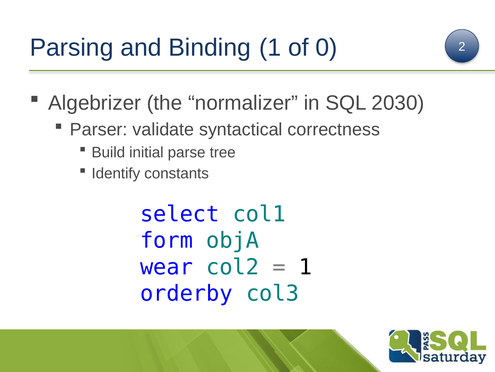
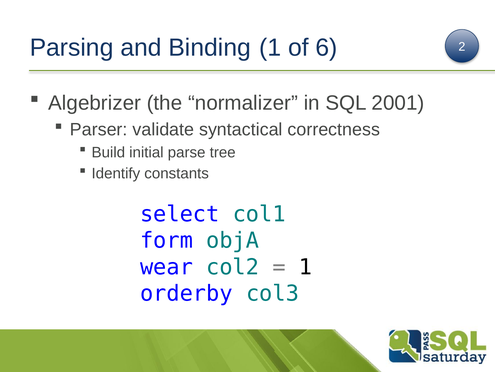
0: 0 -> 6
2030: 2030 -> 2001
